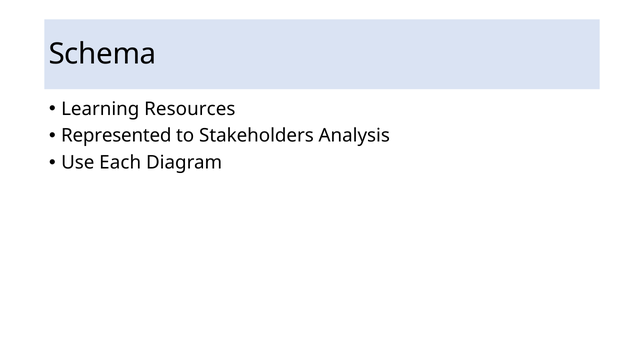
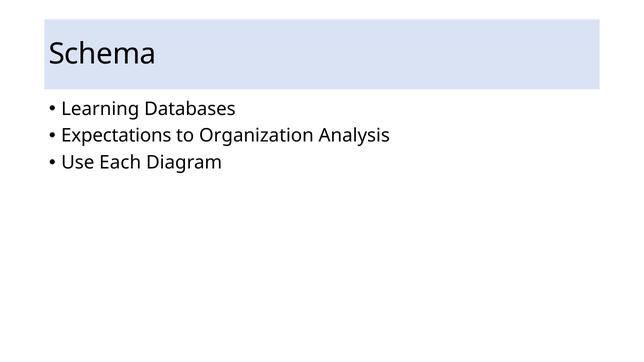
Resources: Resources -> Databases
Represented: Represented -> Expectations
Stakeholders: Stakeholders -> Organization
